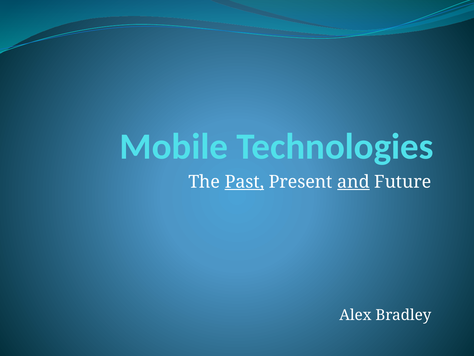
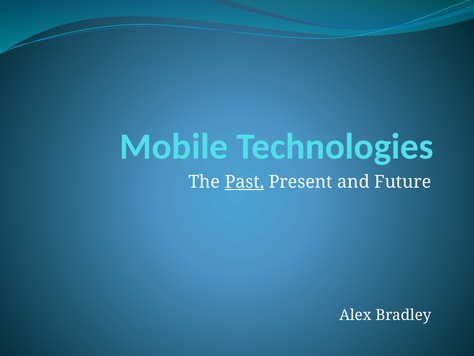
and underline: present -> none
